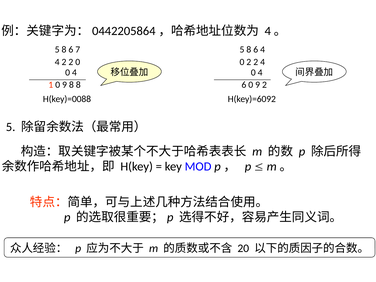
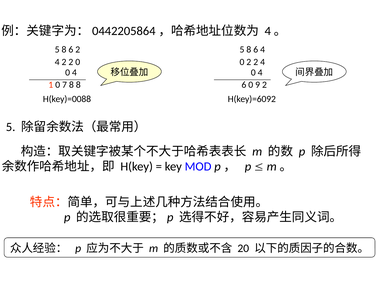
6 7: 7 -> 2
1 0 9: 9 -> 7
